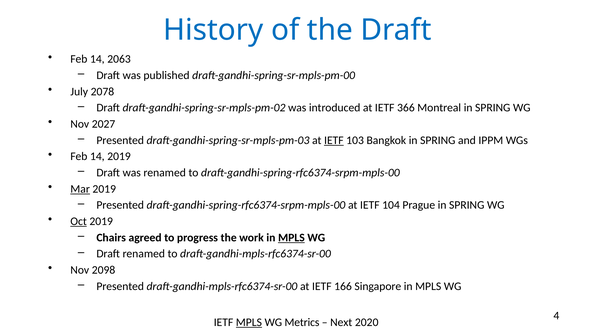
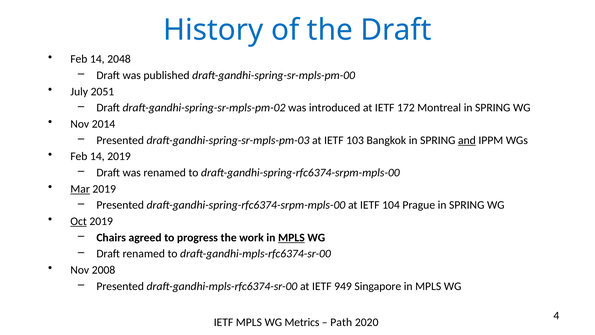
2063: 2063 -> 2048
2078: 2078 -> 2051
366: 366 -> 172
2027: 2027 -> 2014
IETF at (334, 140) underline: present -> none
and underline: none -> present
2098: 2098 -> 2008
166: 166 -> 949
MPLS at (249, 322) underline: present -> none
Next: Next -> Path
